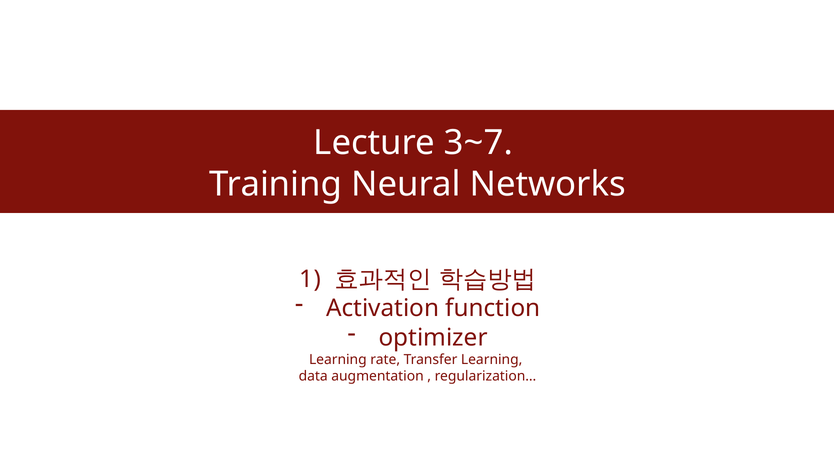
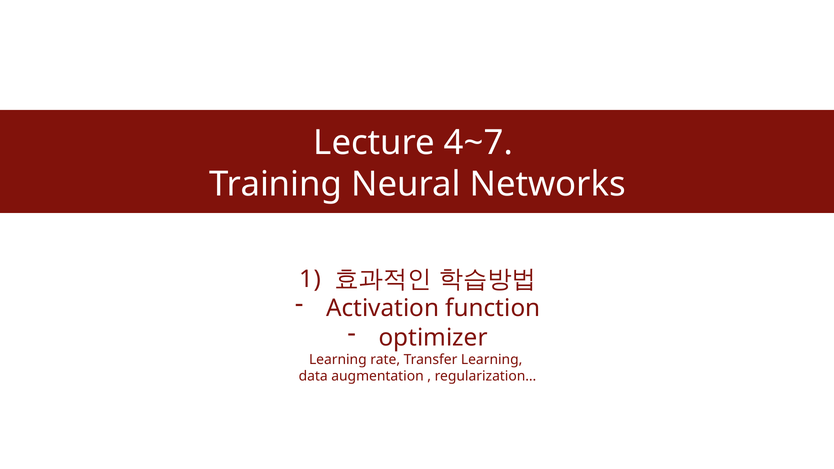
3~7: 3~7 -> 4~7
